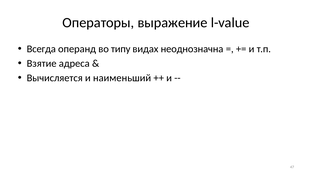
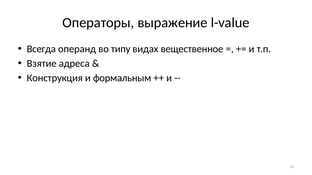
неоднозначна: неоднозначна -> вещественное
Вычисляется: Вычисляется -> Конструкция
наименьший: наименьший -> формальным
